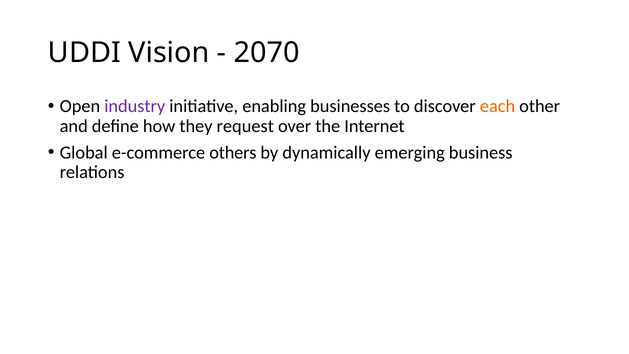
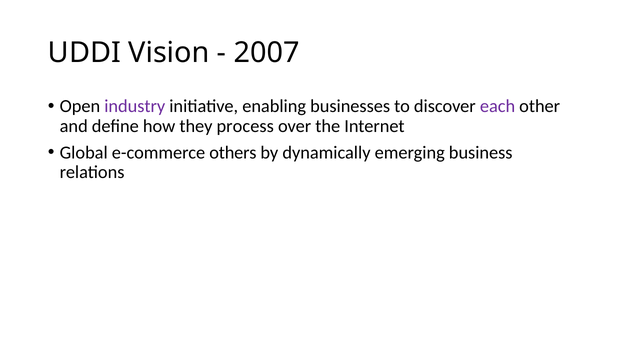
2070: 2070 -> 2007
each colour: orange -> purple
request: request -> process
